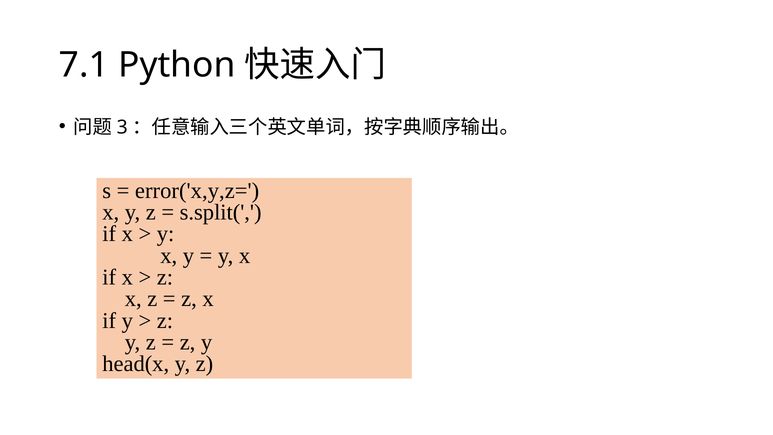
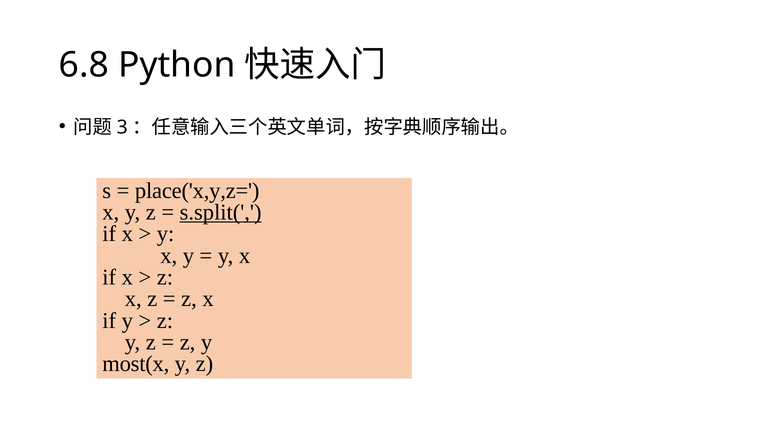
7.1: 7.1 -> 6.8
error('x,y,z=: error('x,y,z= -> place('x,y,z=
s.split( underline: none -> present
head(x: head(x -> most(x
